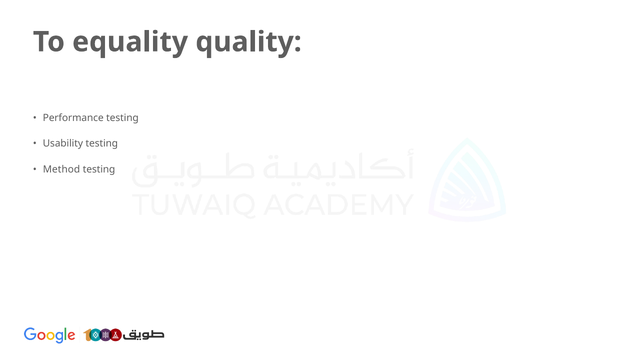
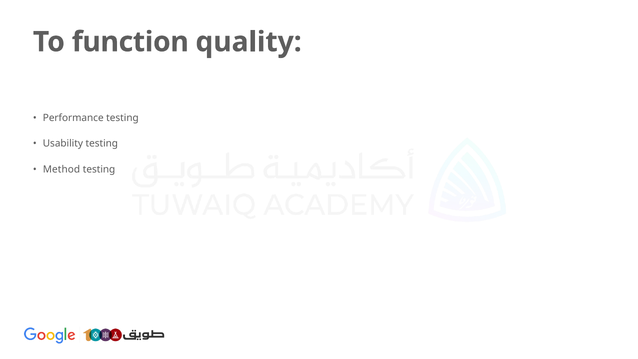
equality: equality -> function
